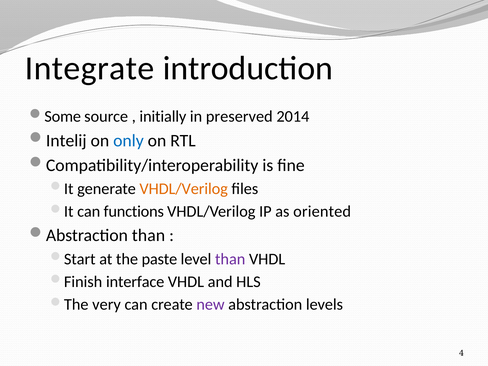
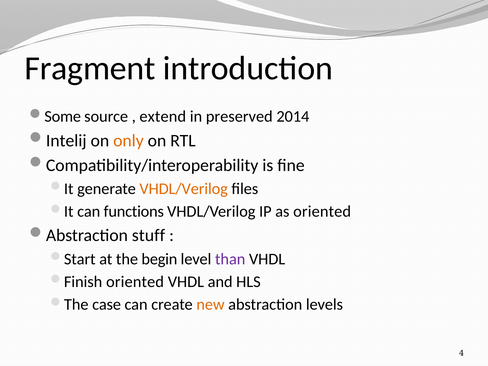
Integrate: Integrate -> Fragment
initially: initially -> extend
only colour: blue -> orange
Abstraction than: than -> stuff
paste: paste -> begin
interface at (135, 282): interface -> oriented
very: very -> case
new colour: purple -> orange
